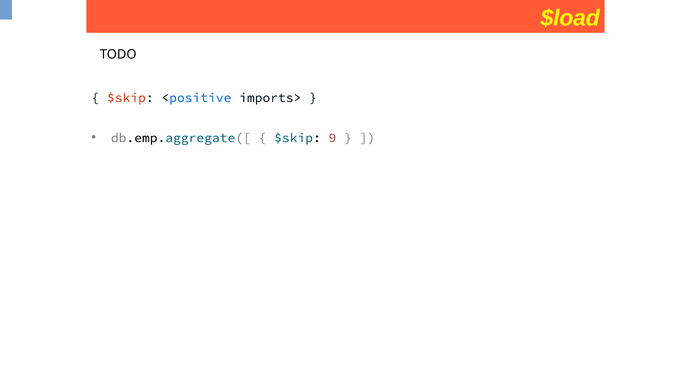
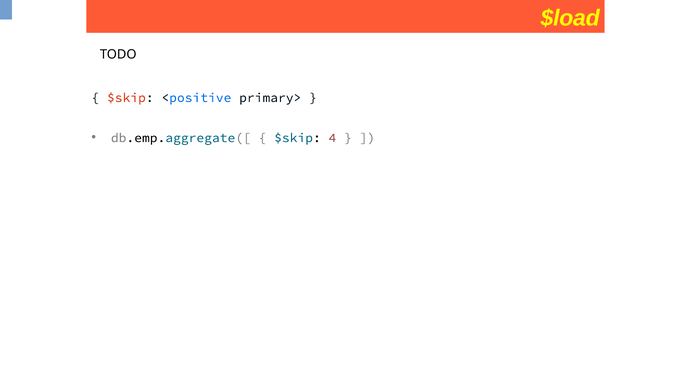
imports>: imports> -> primary>
9: 9 -> 4
